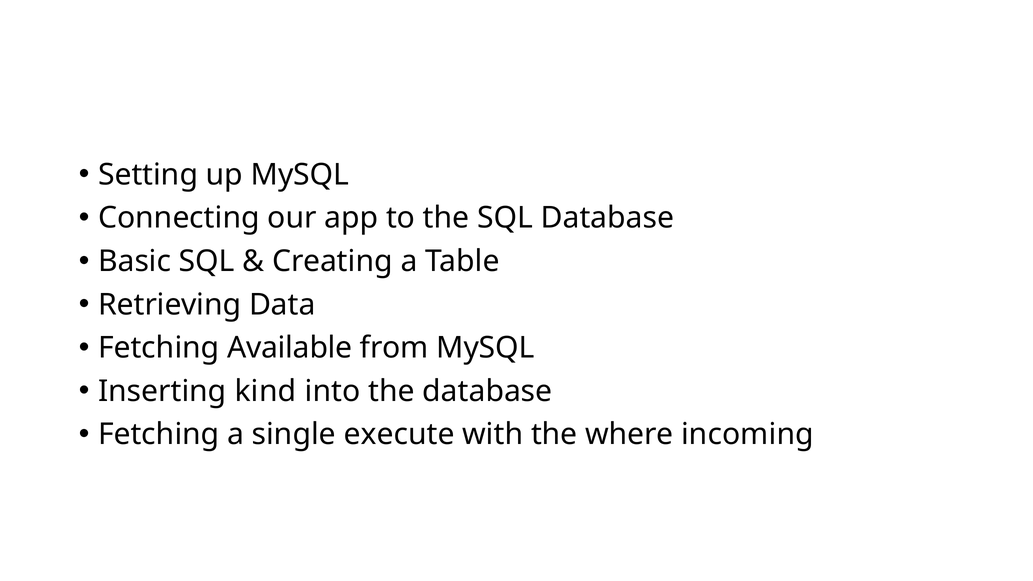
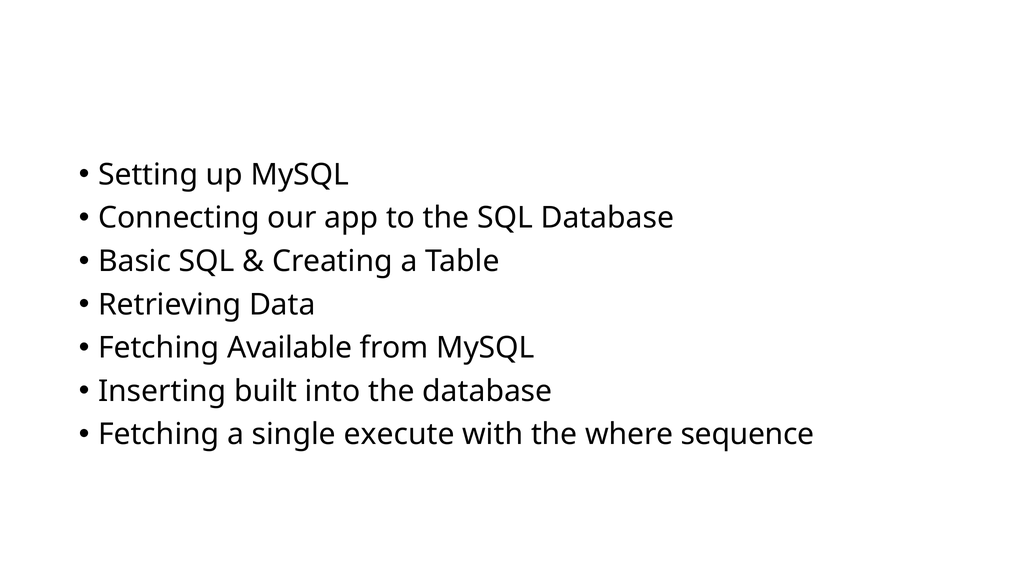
kind: kind -> built
incoming: incoming -> sequence
